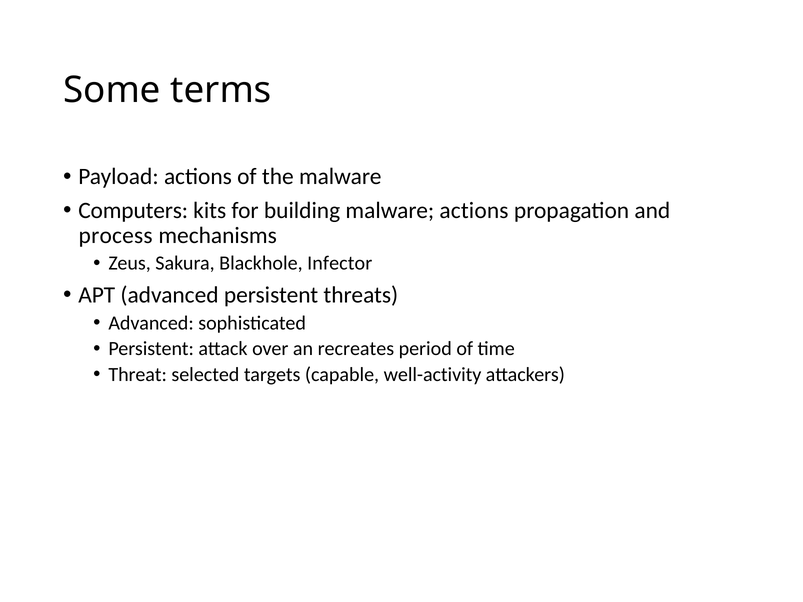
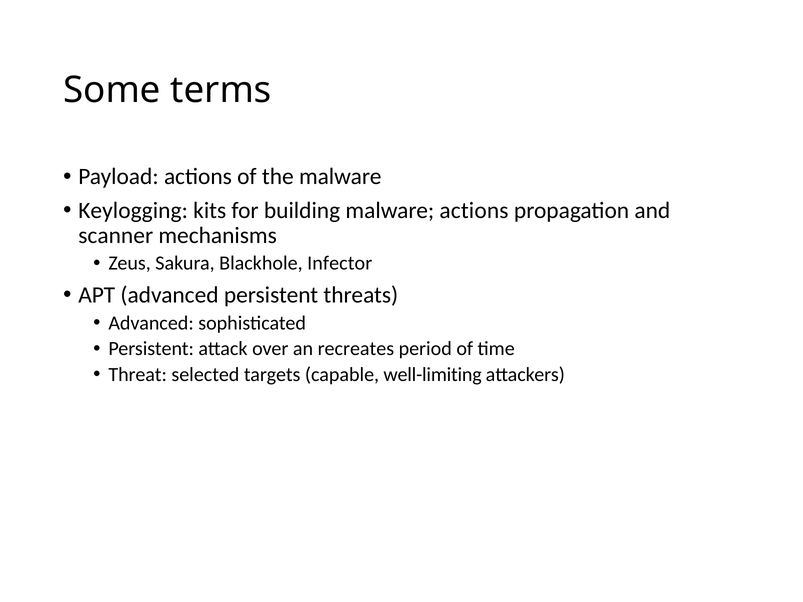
Computers: Computers -> Keylogging
process: process -> scanner
well-activity: well-activity -> well-limiting
